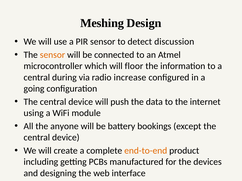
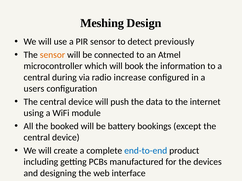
discussion: discussion -> previously
floor: floor -> book
going: going -> users
anyone: anyone -> booked
end-to-end colour: orange -> blue
